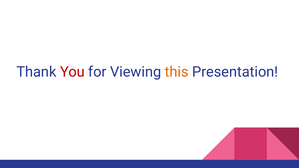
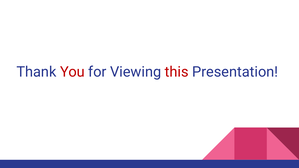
this colour: orange -> red
